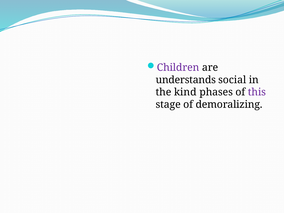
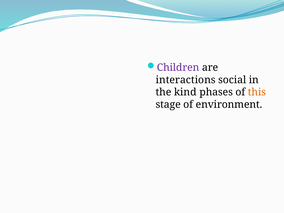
understands: understands -> interactions
this colour: purple -> orange
demoralizing: demoralizing -> environment
